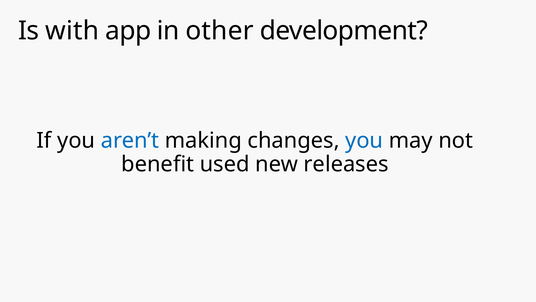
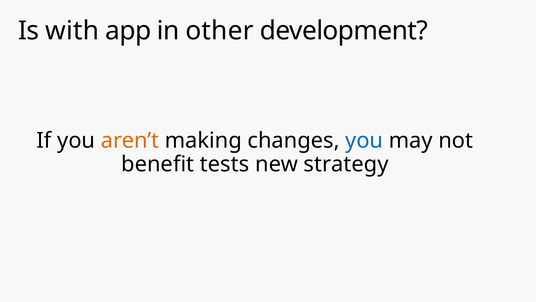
aren’t colour: blue -> orange
used: used -> tests
releases: releases -> strategy
